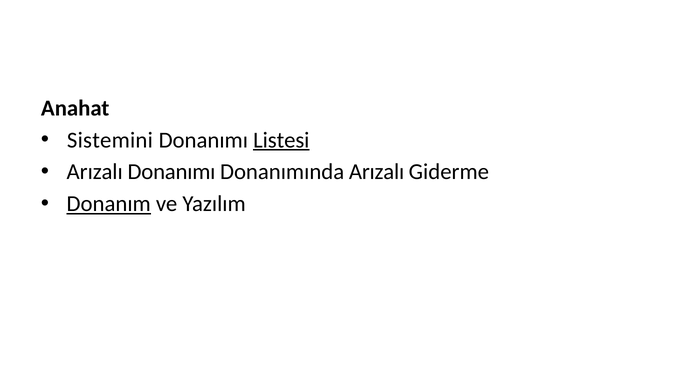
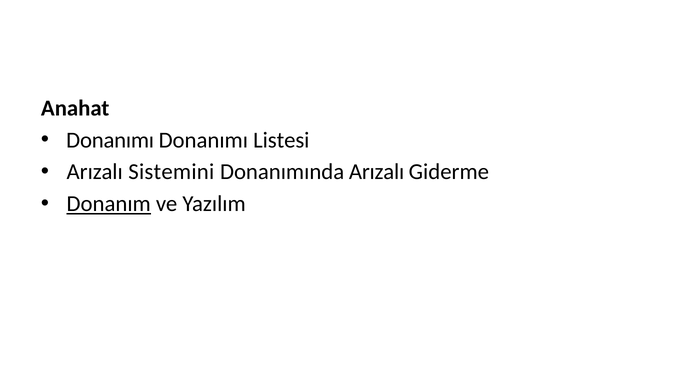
Sistemini at (110, 140): Sistemini -> Donanımı
Listesi underline: present -> none
Arızalı Donanımı: Donanımı -> Sistemini
